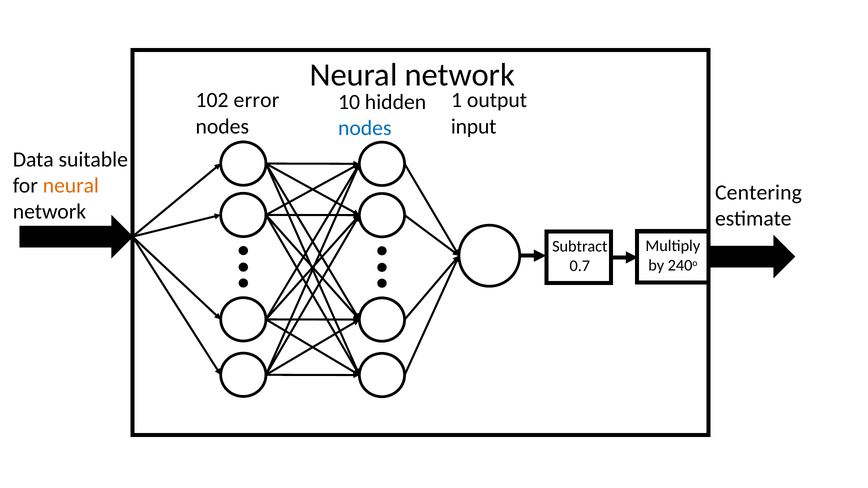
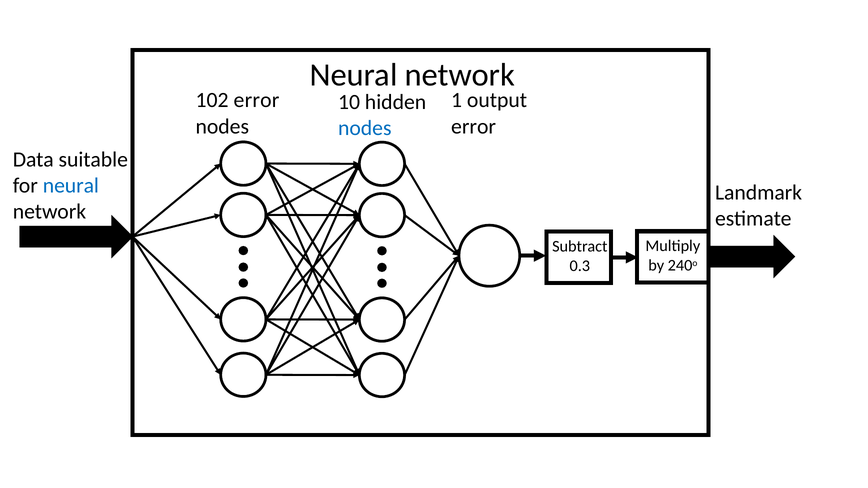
input at (474, 126): input -> error
neural at (71, 186) colour: orange -> blue
Centering: Centering -> Landmark
0.7: 0.7 -> 0.3
